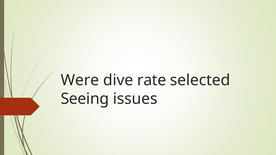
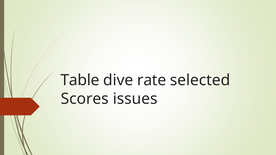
Were: Were -> Table
Seeing: Seeing -> Scores
